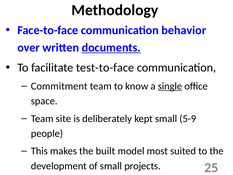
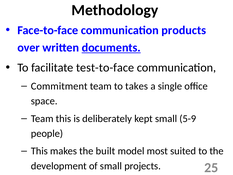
behavior: behavior -> products
know: know -> takes
single underline: present -> none
Team site: site -> this
